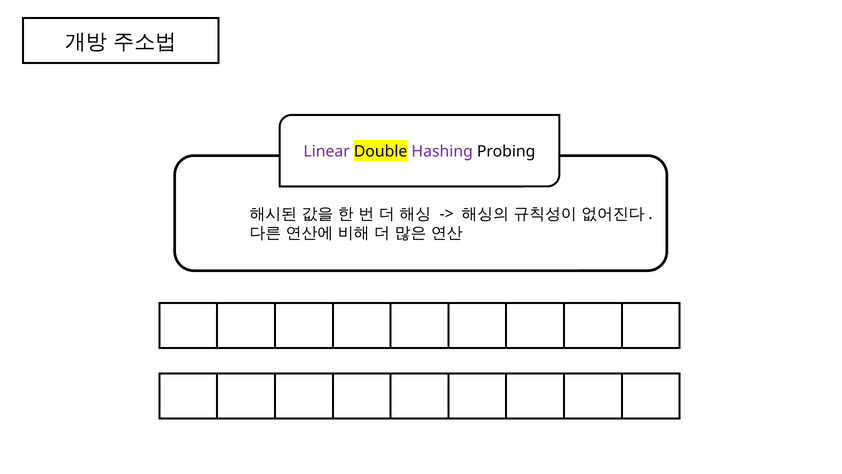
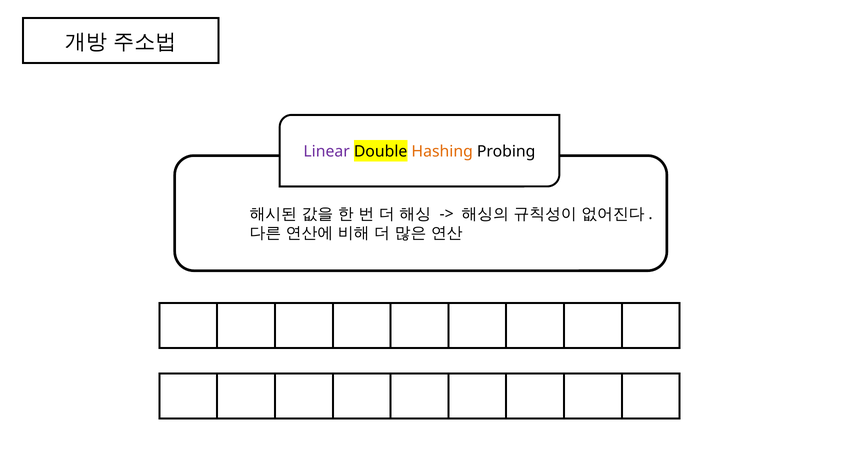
Hashing colour: purple -> orange
